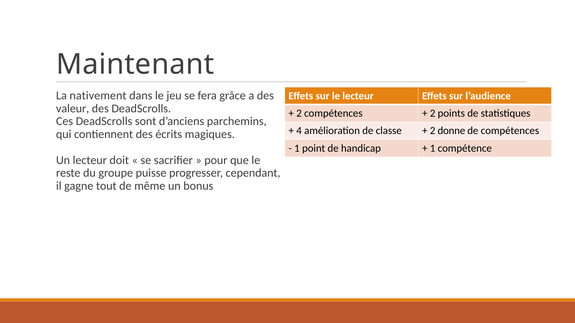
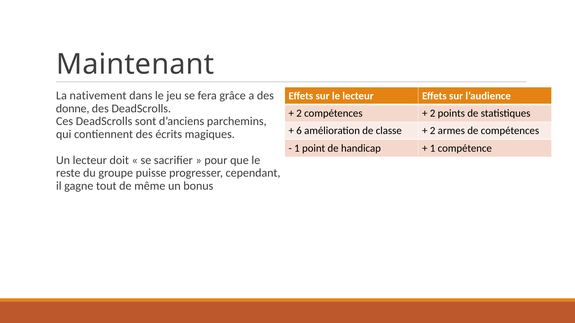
valeur: valeur -> donne
4: 4 -> 6
donne: donne -> armes
